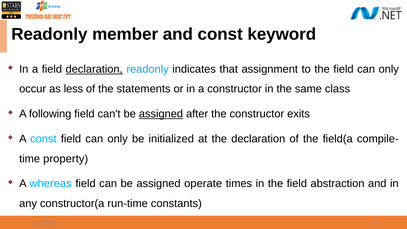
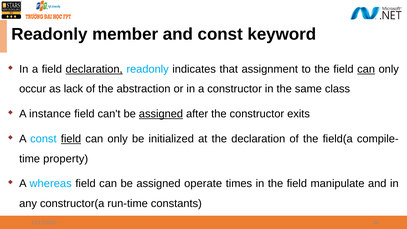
can at (366, 69) underline: none -> present
less: less -> lack
statements: statements -> abstraction
following: following -> instance
field at (71, 139) underline: none -> present
abstraction: abstraction -> manipulate
